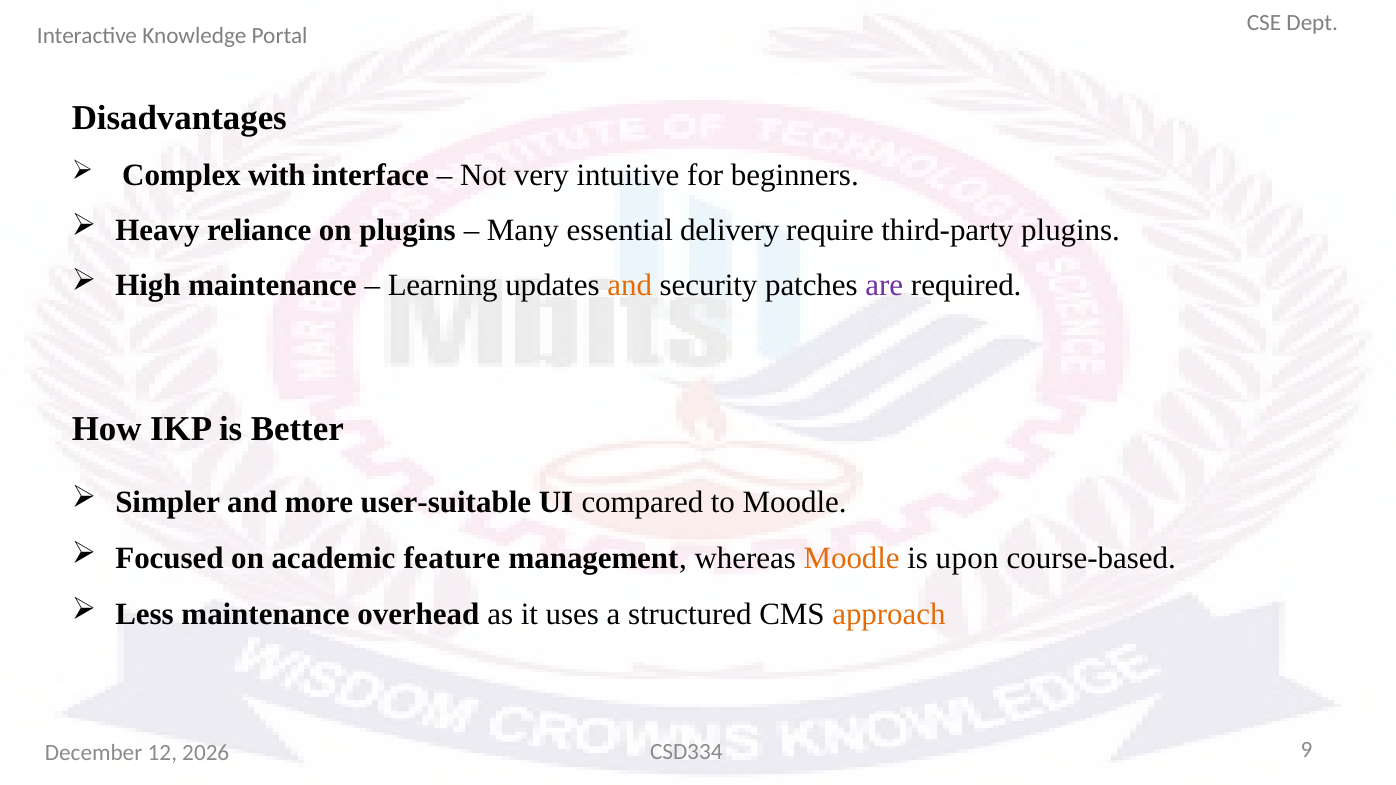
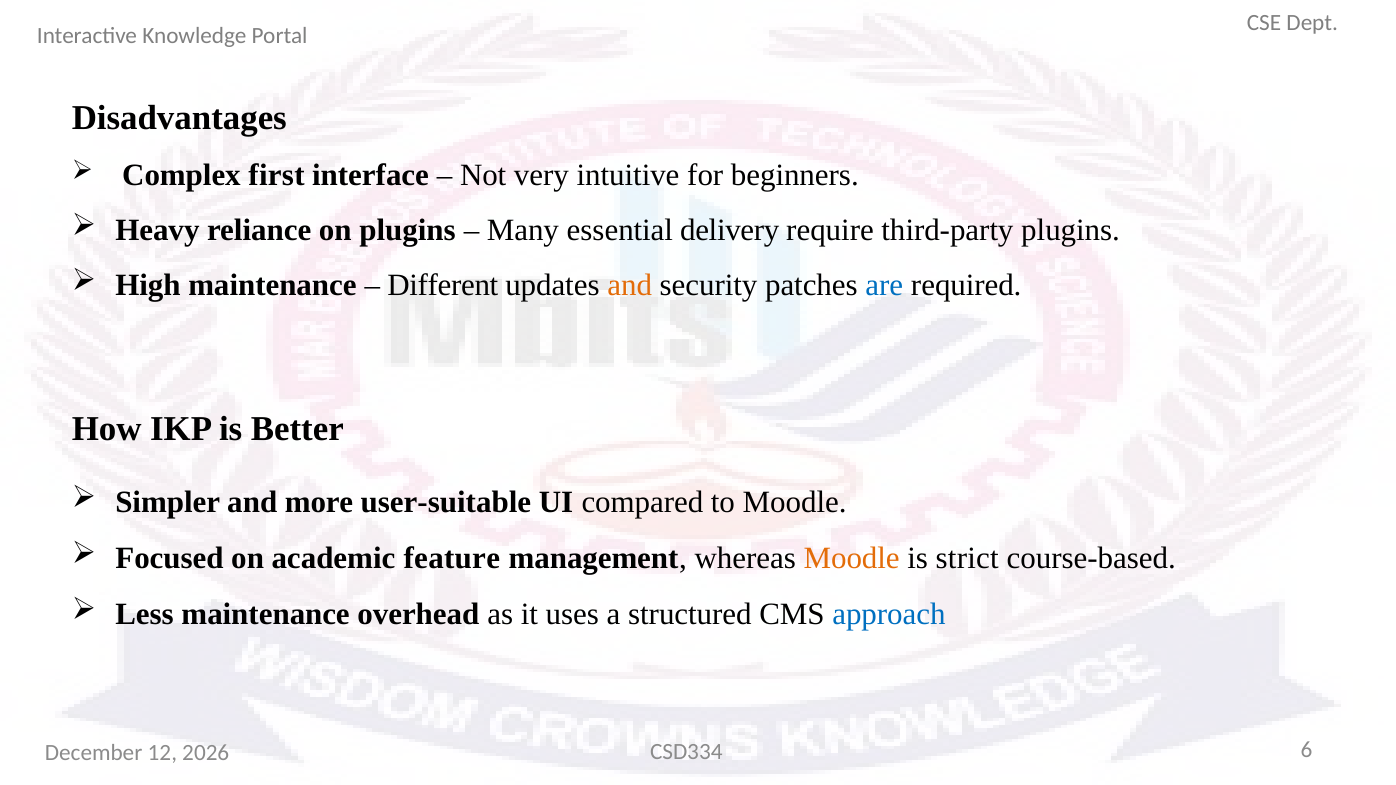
with: with -> first
Learning: Learning -> Different
are colour: purple -> blue
upon: upon -> strict
approach colour: orange -> blue
9: 9 -> 6
